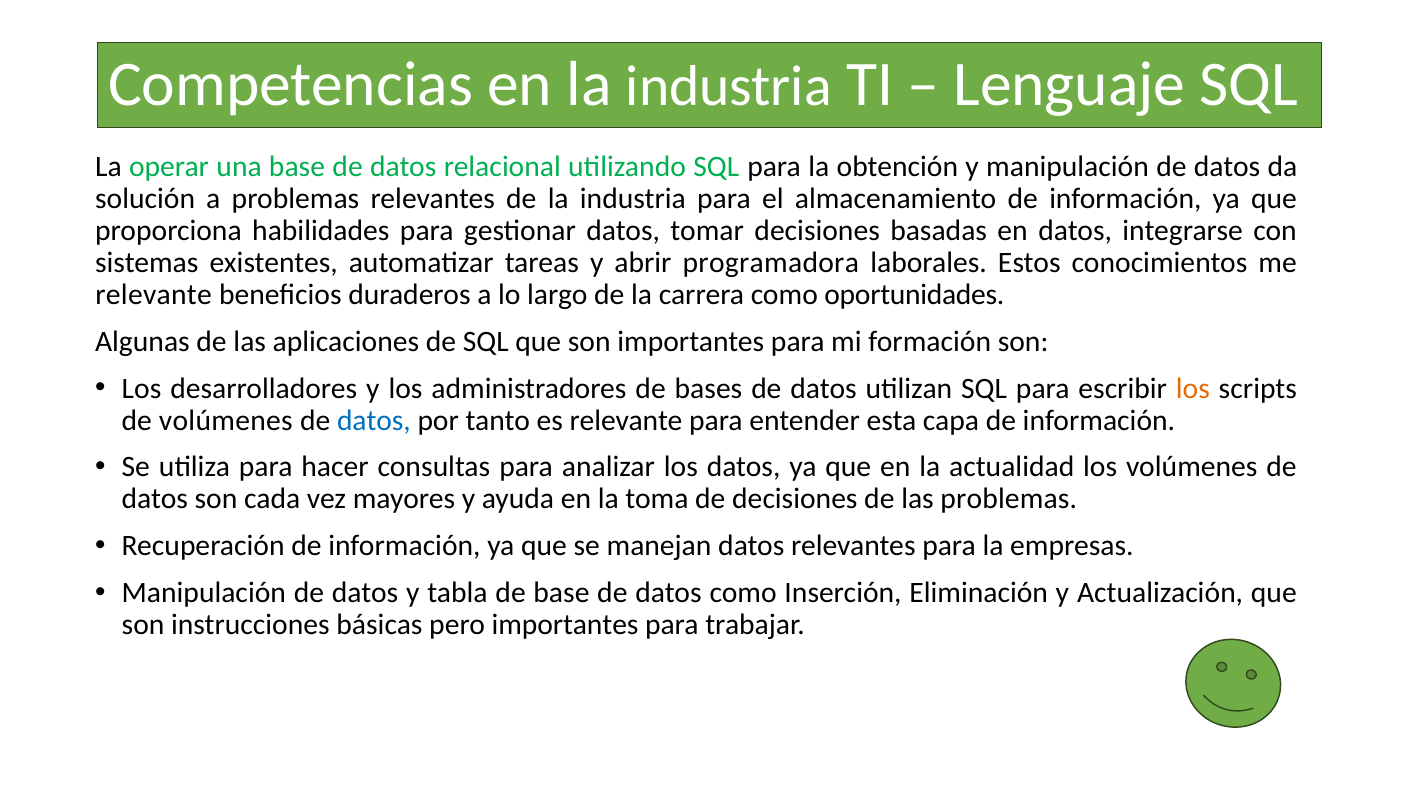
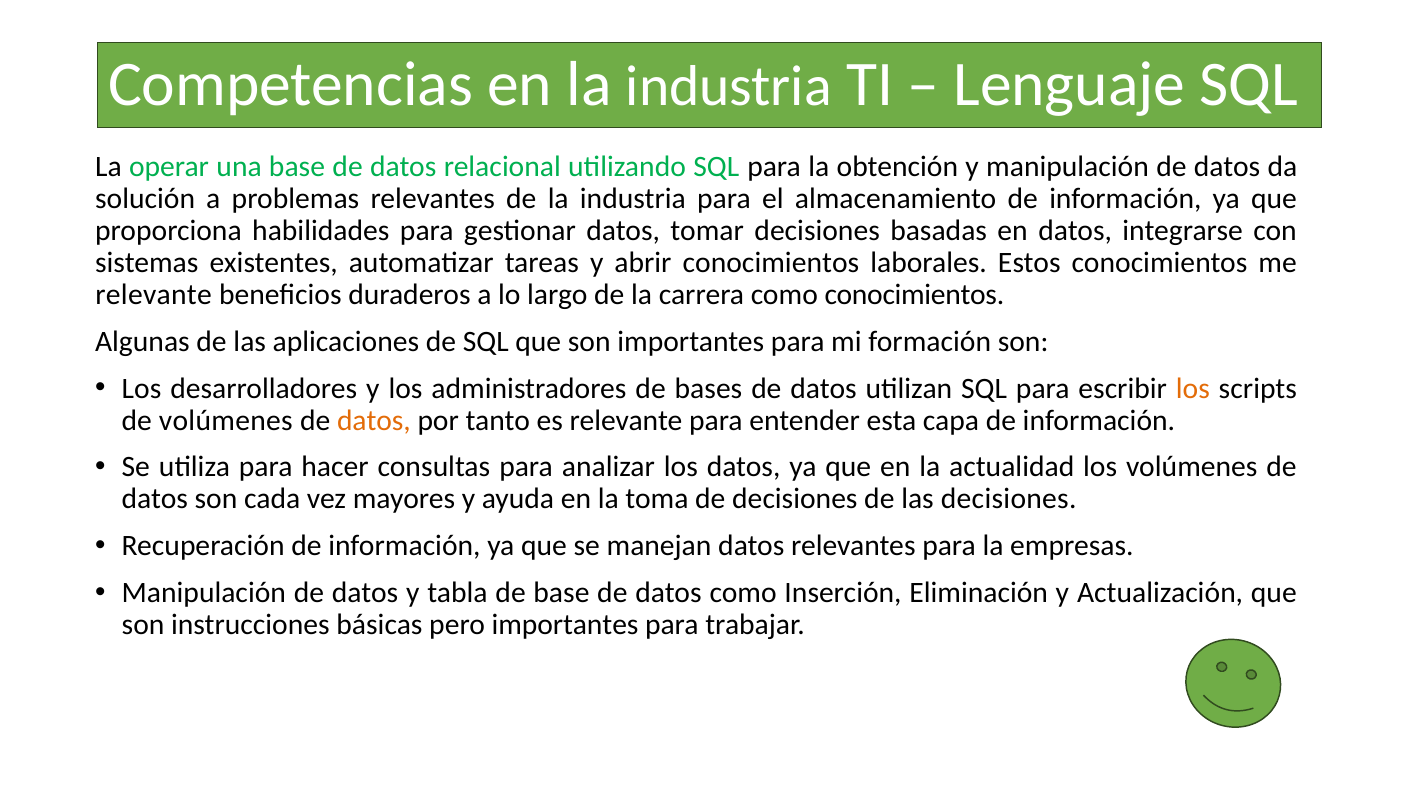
abrir programadora: programadora -> conocimientos
como oportunidades: oportunidades -> conocimientos
datos at (374, 420) colour: blue -> orange
las problemas: problemas -> decisiones
